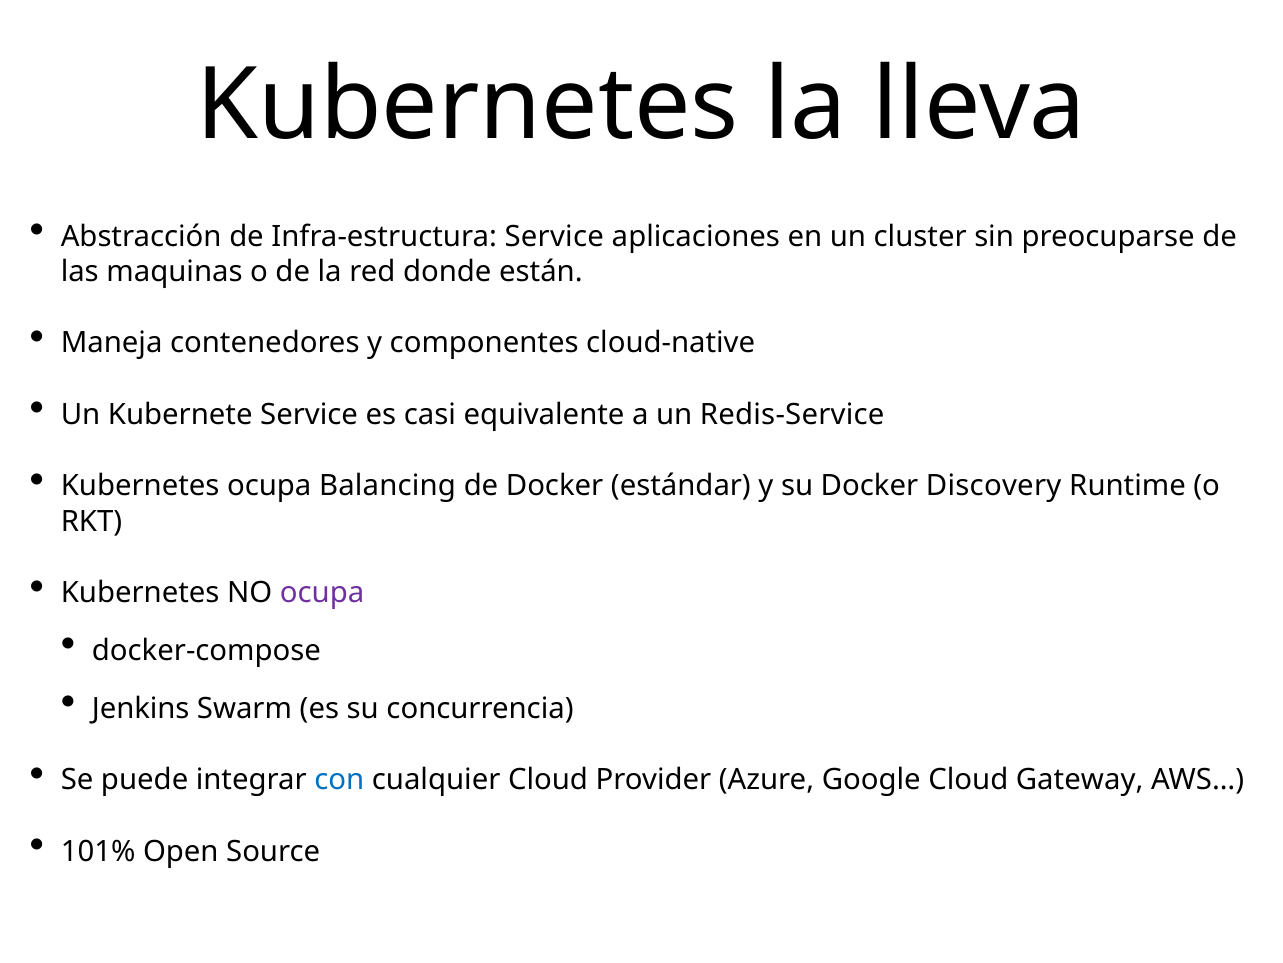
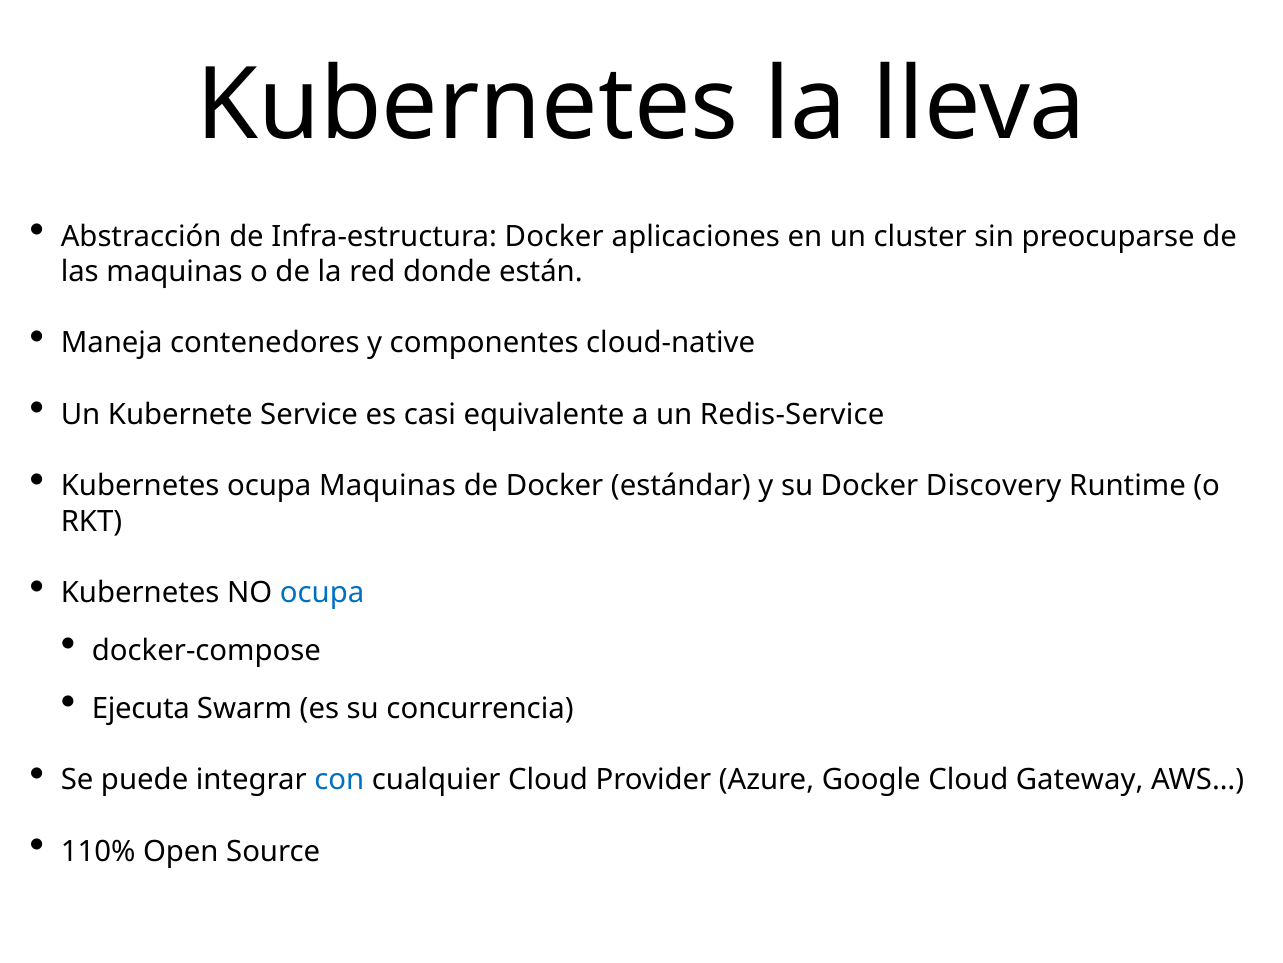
Infra-estructura Service: Service -> Docker
ocupa Balancing: Balancing -> Maquinas
ocupa at (322, 593) colour: purple -> blue
Jenkins: Jenkins -> Ejecuta
101%: 101% -> 110%
